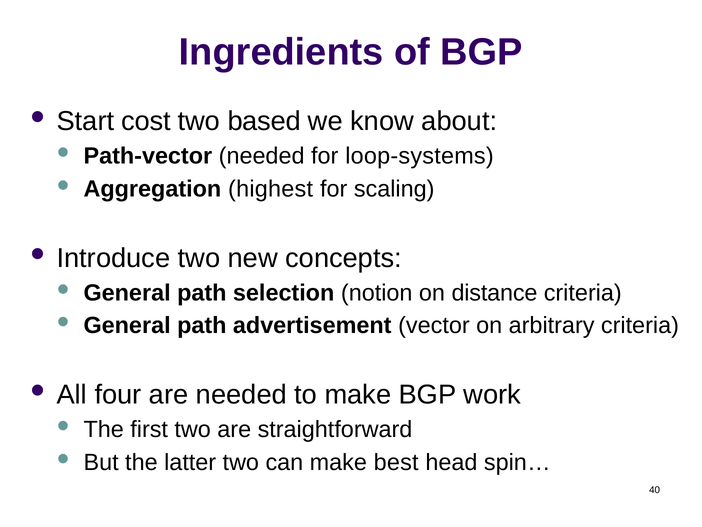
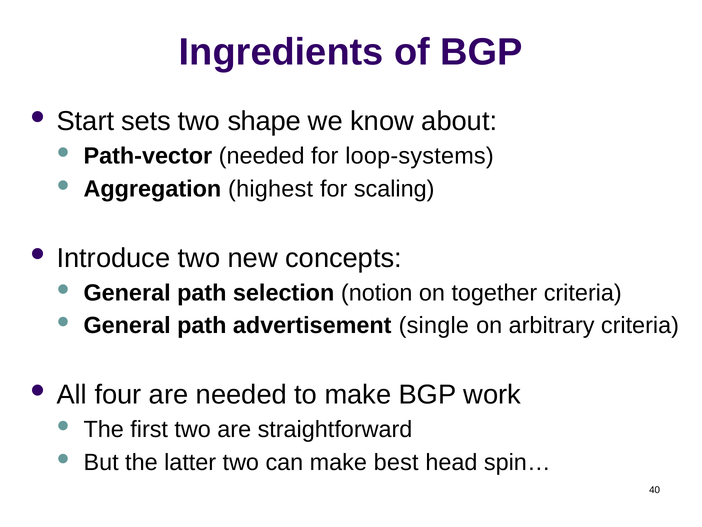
cost: cost -> sets
based: based -> shape
distance: distance -> together
vector: vector -> single
